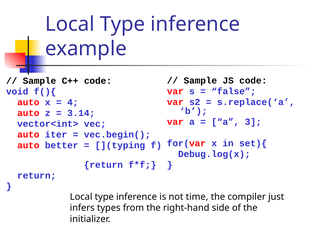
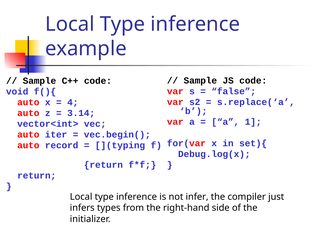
3: 3 -> 1
better: better -> record
time: time -> infer
